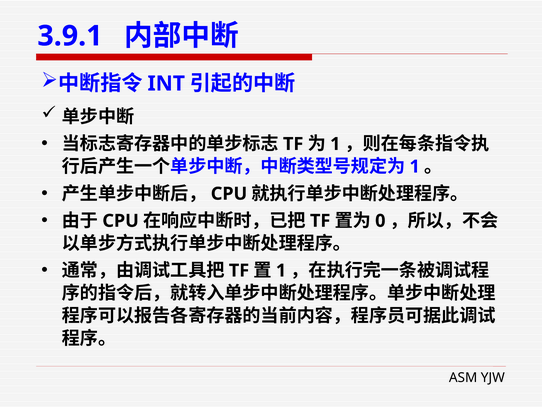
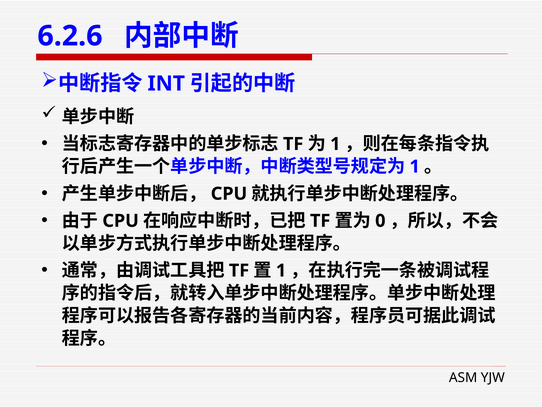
3.9.1: 3.9.1 -> 6.2.6
